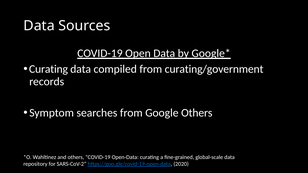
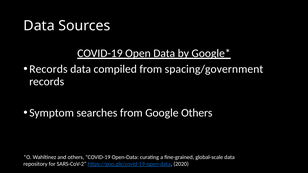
Curating at (49, 69): Curating -> Records
curating/government: curating/government -> spacing/government
